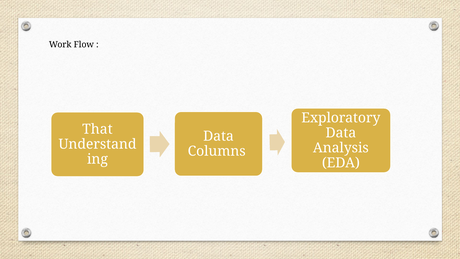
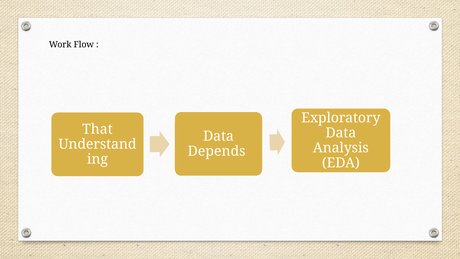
Columns: Columns -> Depends
